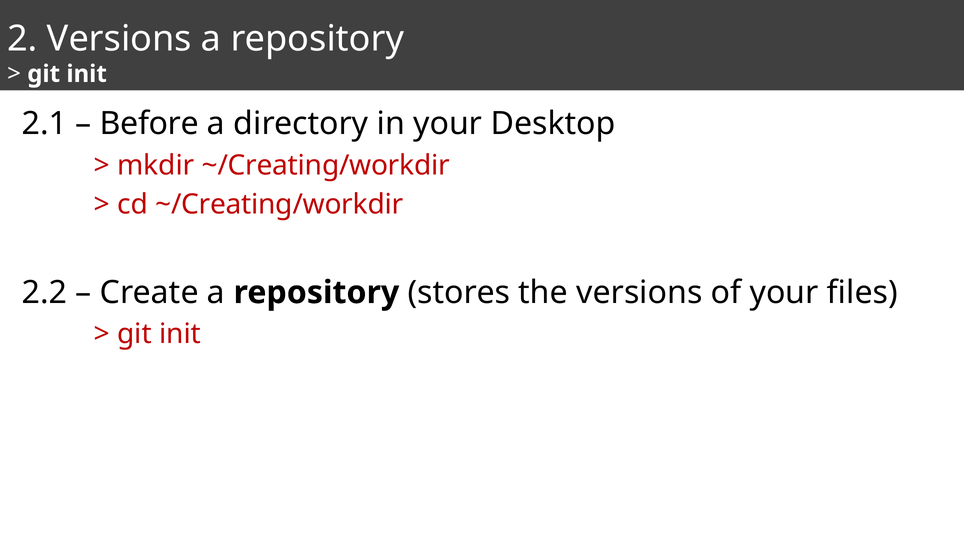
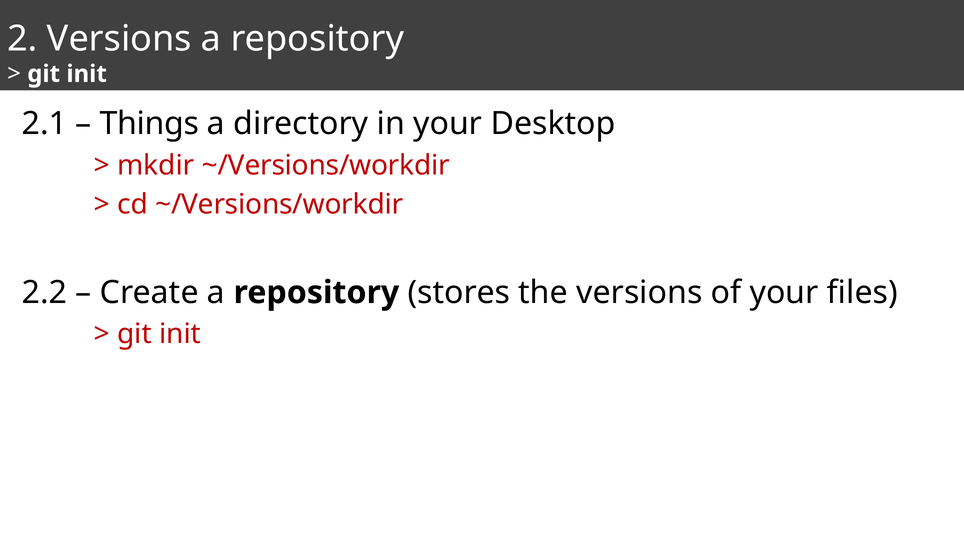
Before: Before -> Things
mkdir ~/Creating/workdir: ~/Creating/workdir -> ~/Versions/workdir
cd ~/Creating/workdir: ~/Creating/workdir -> ~/Versions/workdir
